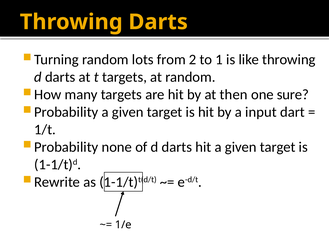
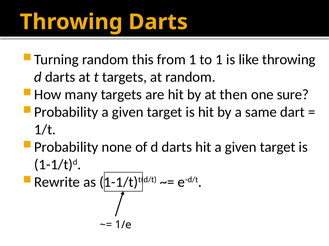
lots: lots -> this
from 2: 2 -> 1
input: input -> same
